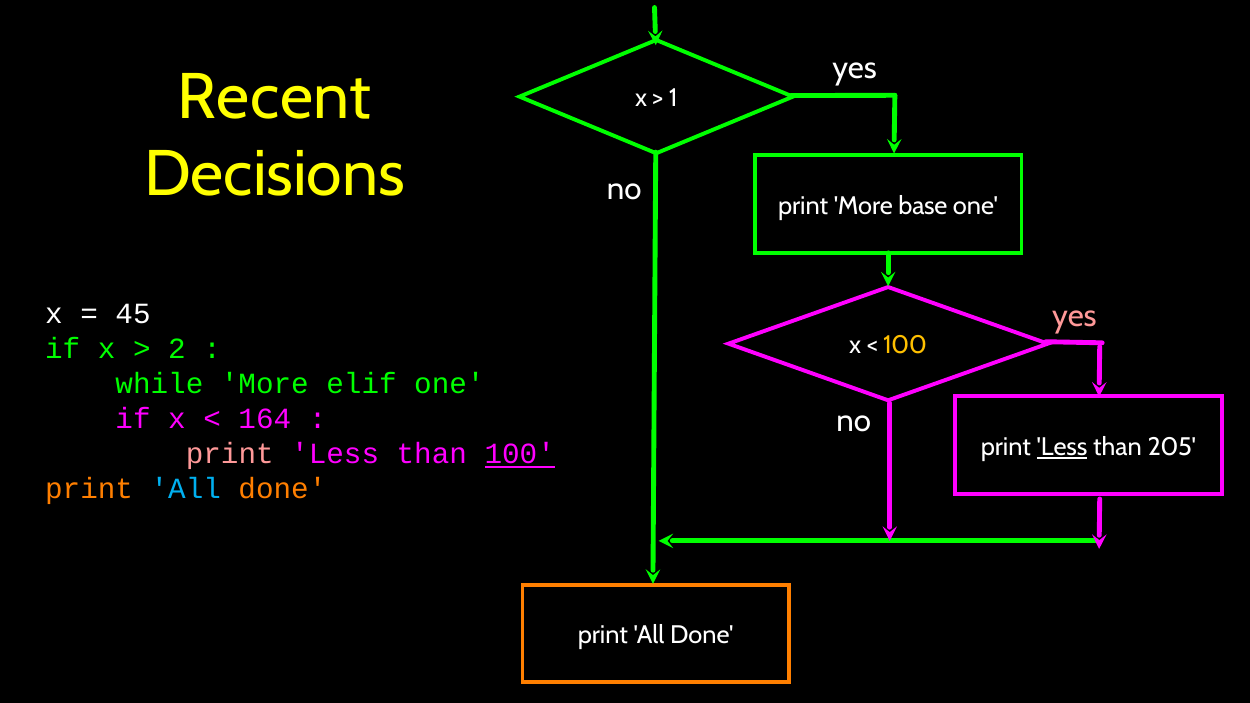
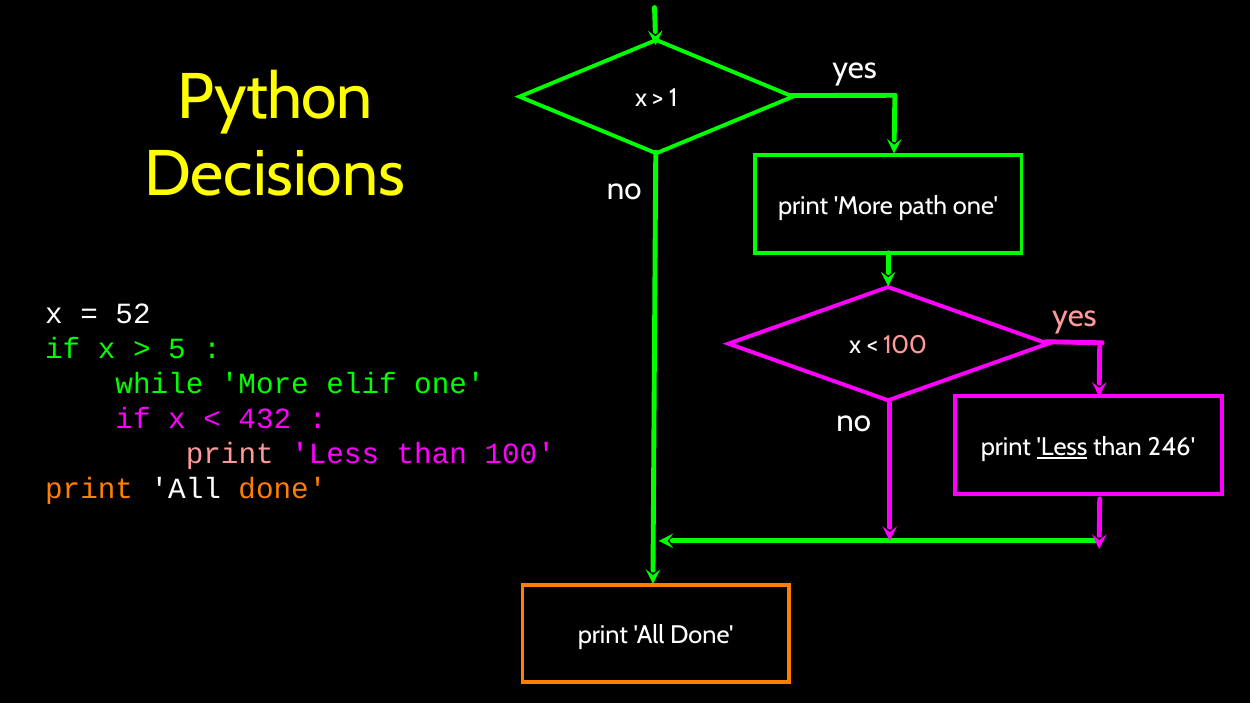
Recent: Recent -> Python
base: base -> path
45: 45 -> 52
100 at (905, 346) colour: yellow -> pink
2: 2 -> 5
164: 164 -> 432
205: 205 -> 246
100 at (520, 454) underline: present -> none
All at (186, 489) colour: light blue -> white
